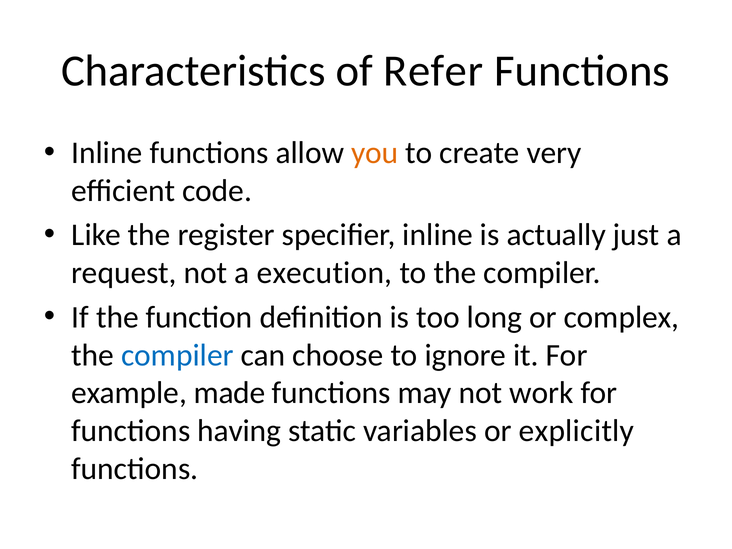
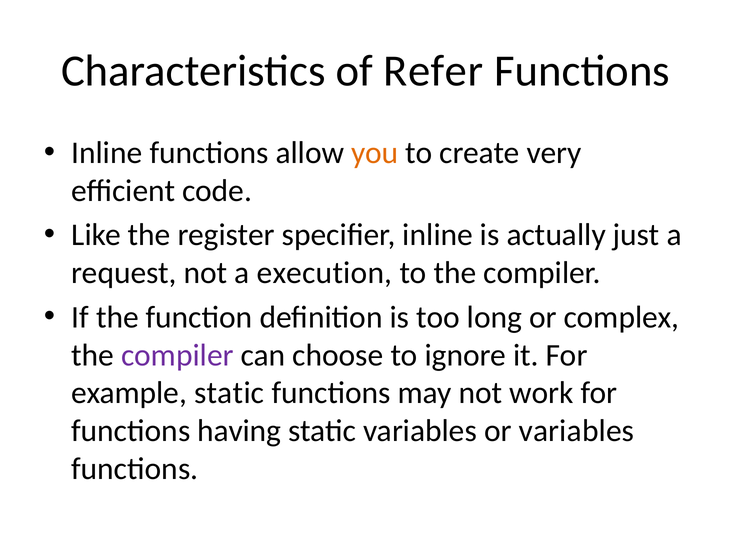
compiler at (177, 355) colour: blue -> purple
example made: made -> static
or explicitly: explicitly -> variables
